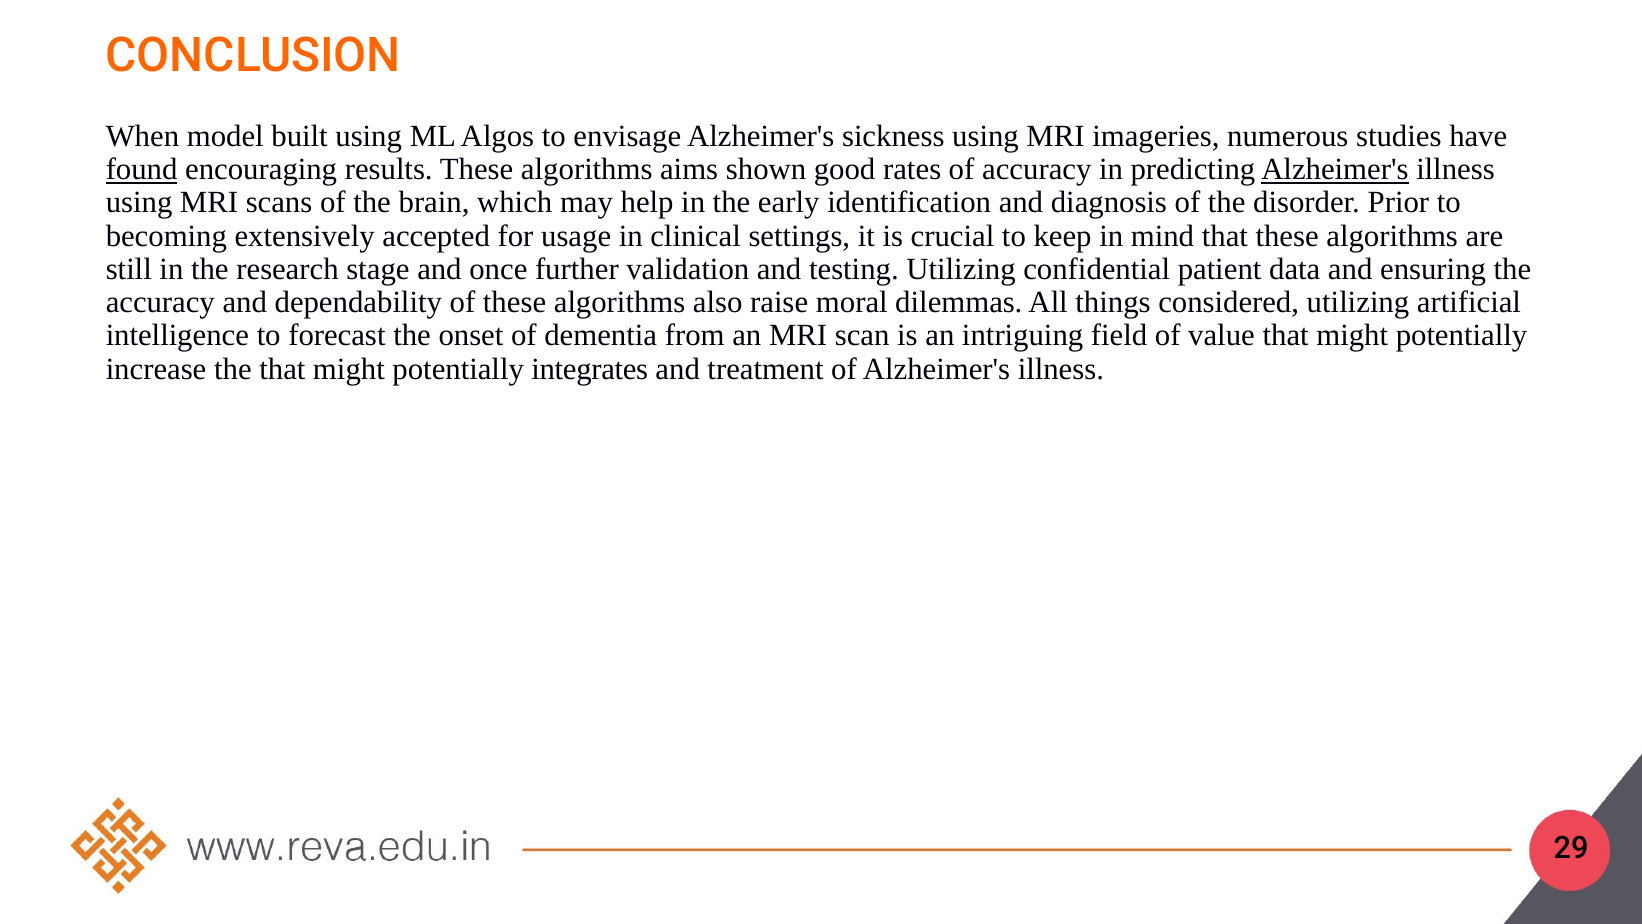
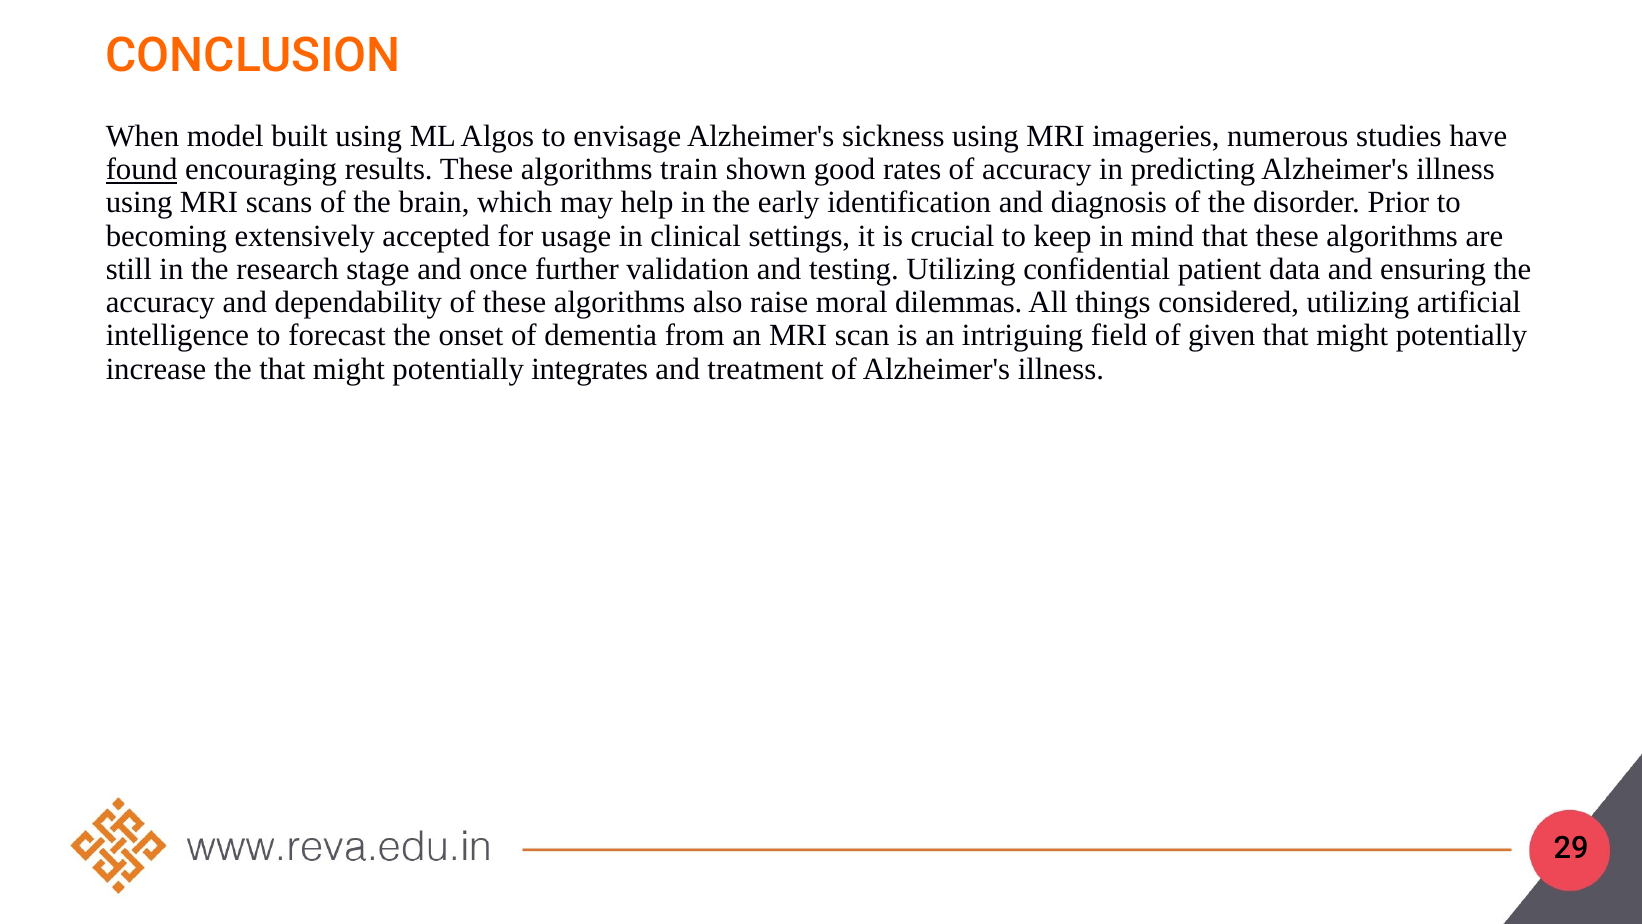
aims: aims -> train
Alzheimer's at (1335, 169) underline: present -> none
value: value -> given
